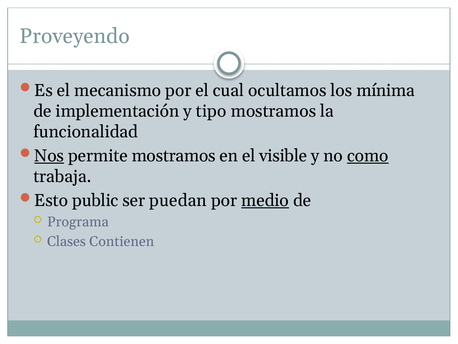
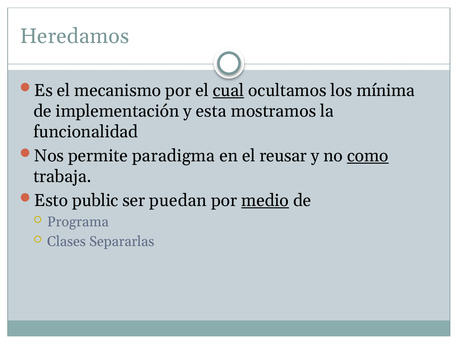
Proveyendo: Proveyendo -> Heredamos
cual underline: none -> present
tipo: tipo -> esta
Nos underline: present -> none
permite mostramos: mostramos -> paradigma
visible: visible -> reusar
Contienen: Contienen -> Separarlas
